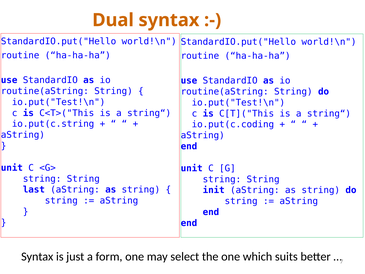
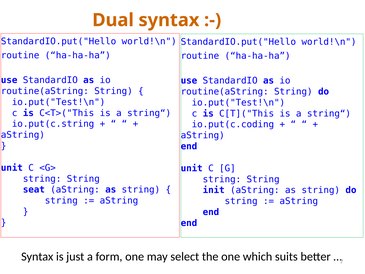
last: last -> seat
